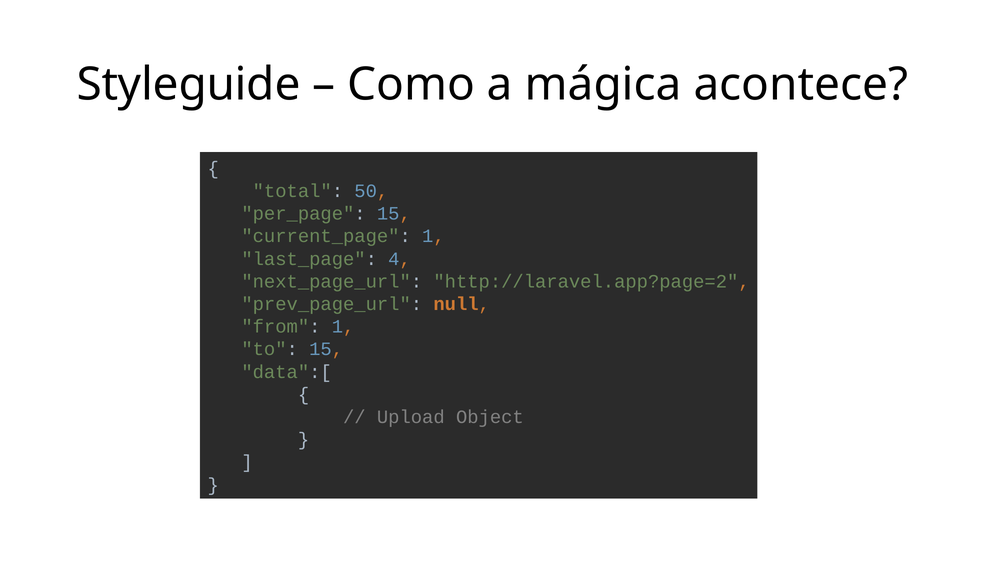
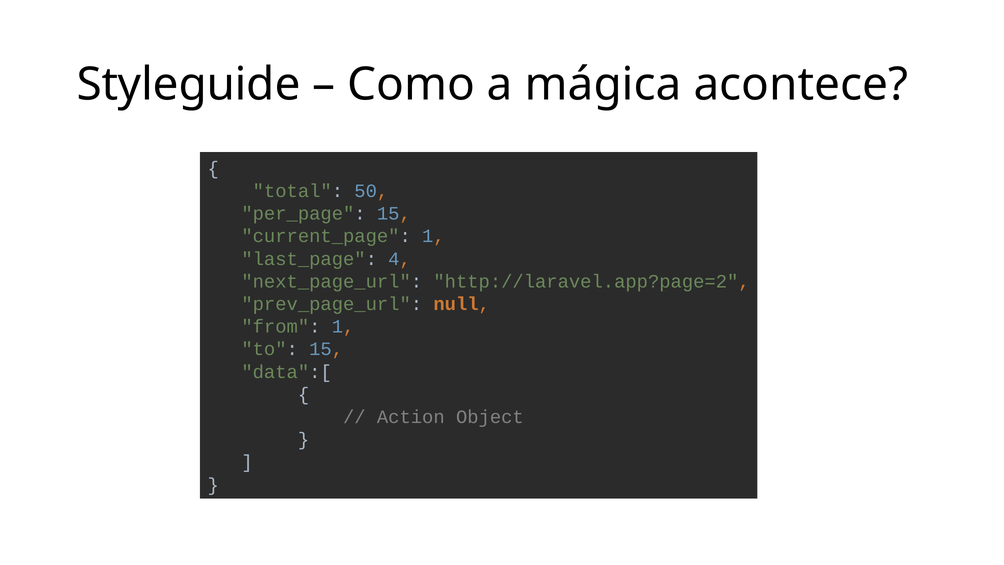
Upload: Upload -> Action
